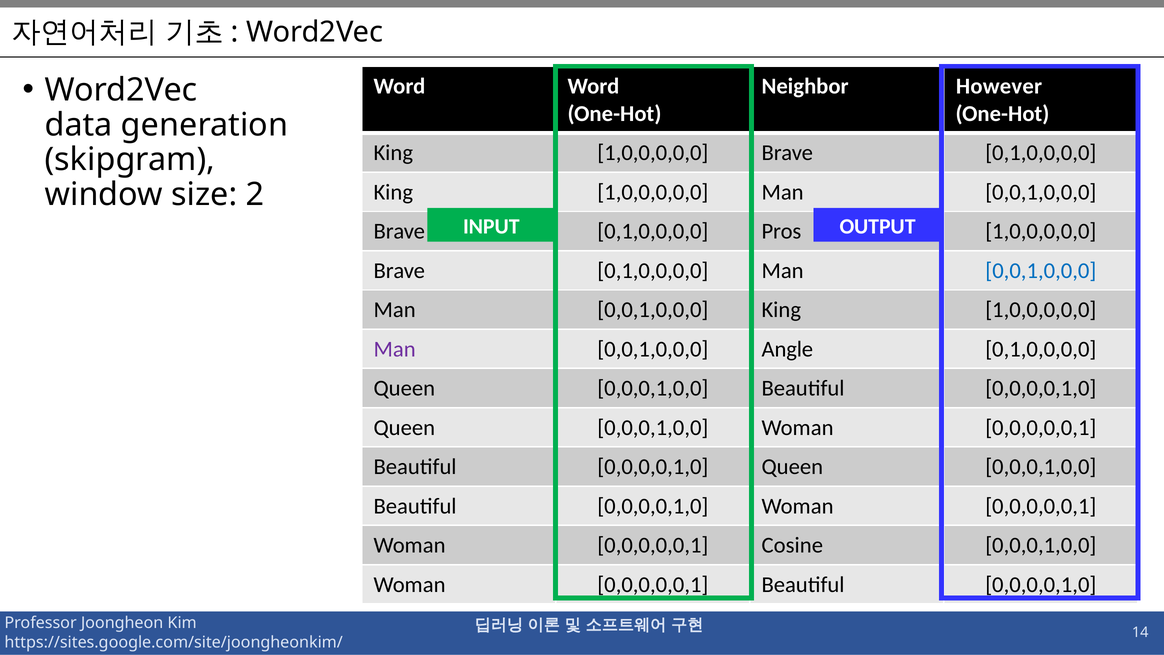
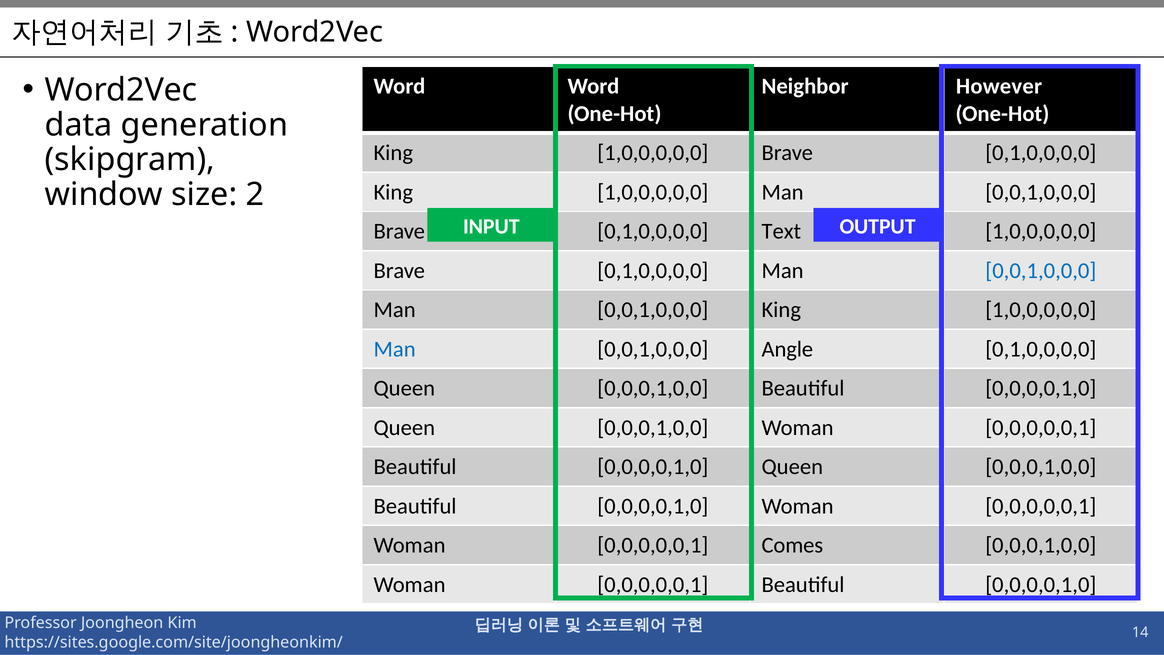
Pros: Pros -> Text
Man at (395, 349) colour: purple -> blue
Cosine: Cosine -> Comes
